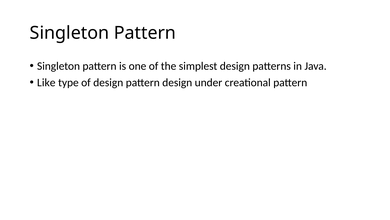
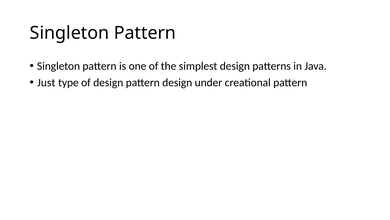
Like: Like -> Just
